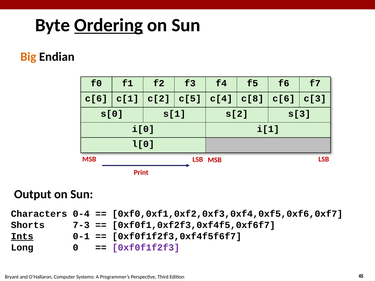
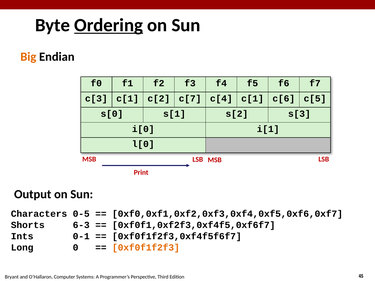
c[6 at (96, 99): c[6 -> c[3
c[5: c[5 -> c[7
c[4 c[8: c[8 -> c[1
c[3: c[3 -> c[5
0-4: 0-4 -> 0-5
7-3: 7-3 -> 6-3
Ints underline: present -> none
0xf0f1f2f3 colour: purple -> orange
